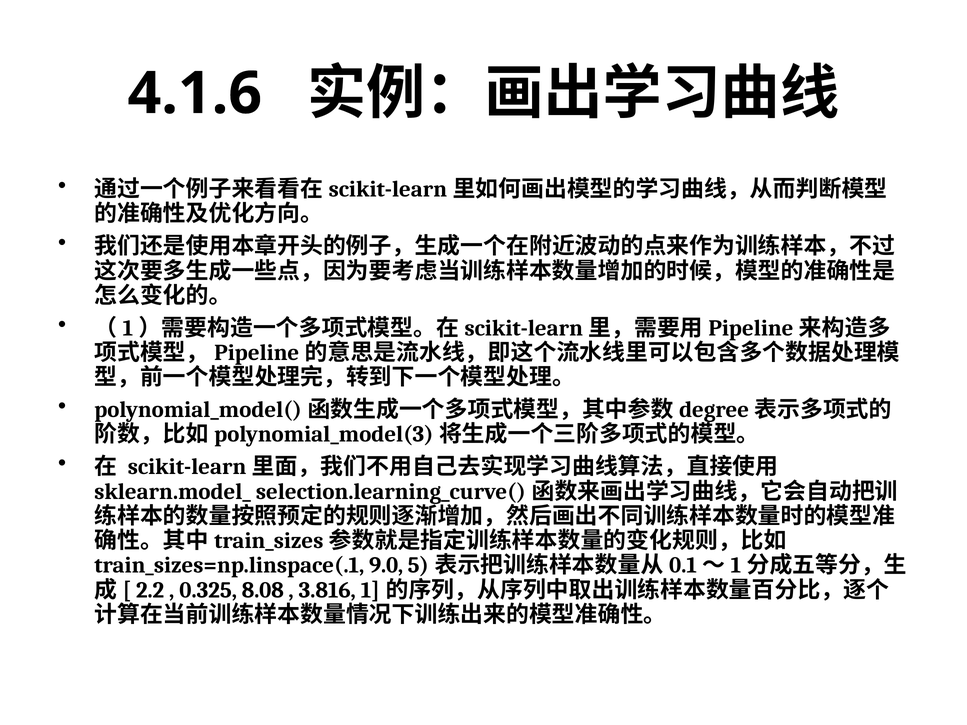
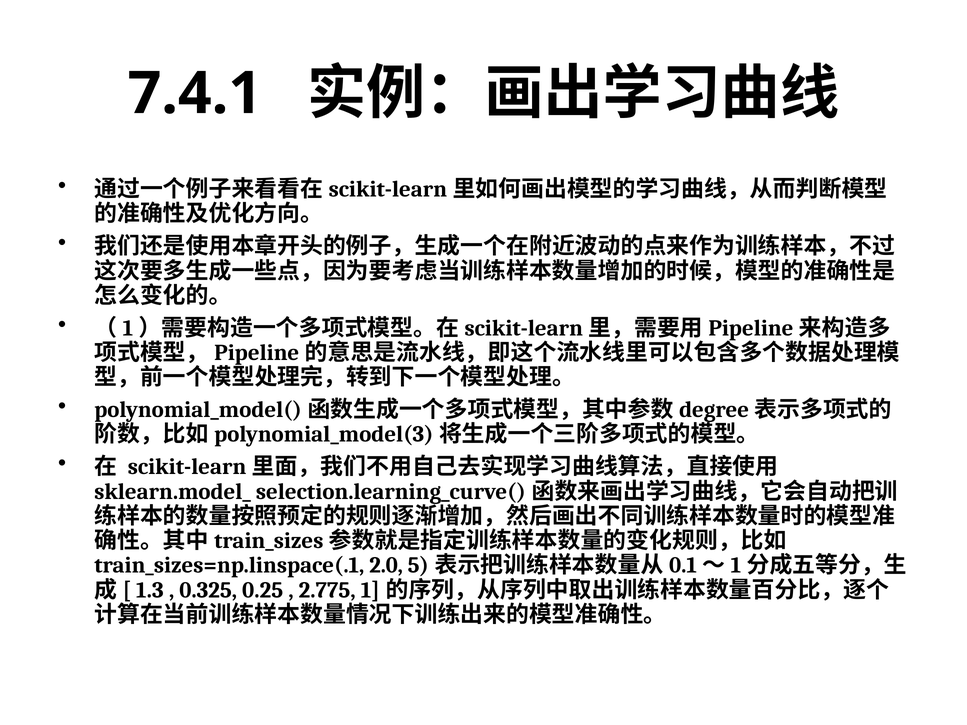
4.1.6: 4.1.6 -> 7.4.1
9.0: 9.0 -> 2.0
2.2: 2.2 -> 1.3
8.08: 8.08 -> 0.25
3.816: 3.816 -> 2.775
